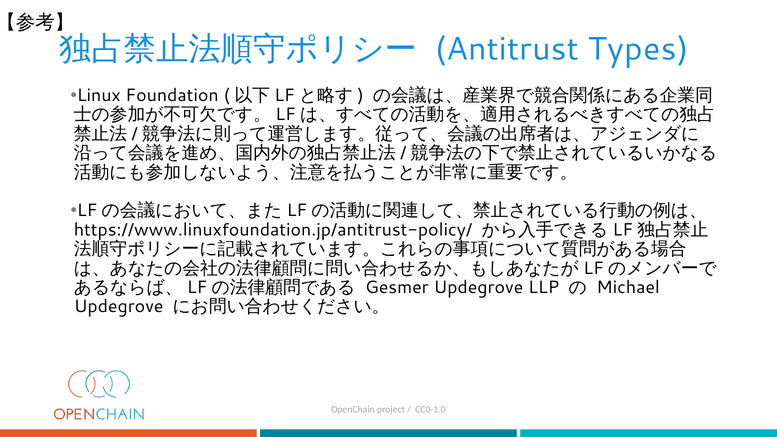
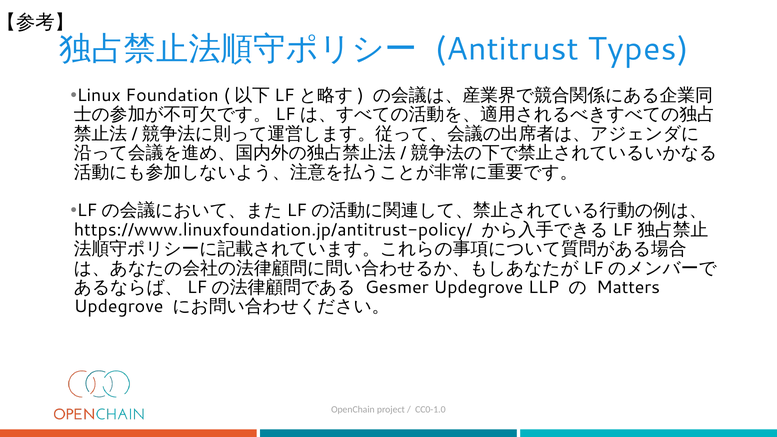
Michael: Michael -> Matters
